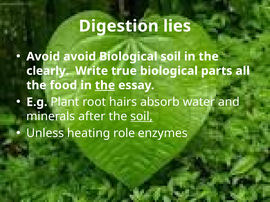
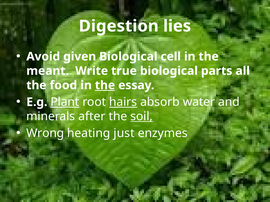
Avoid avoid: avoid -> given
Biological soil: soil -> cell
clearly: clearly -> meant
Plant underline: none -> present
hairs underline: none -> present
Unless: Unless -> Wrong
role: role -> just
